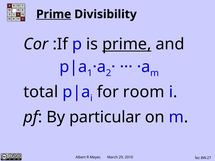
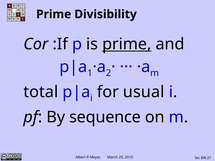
Prime at (54, 14) underline: present -> none
room: room -> usual
particular: particular -> sequence
